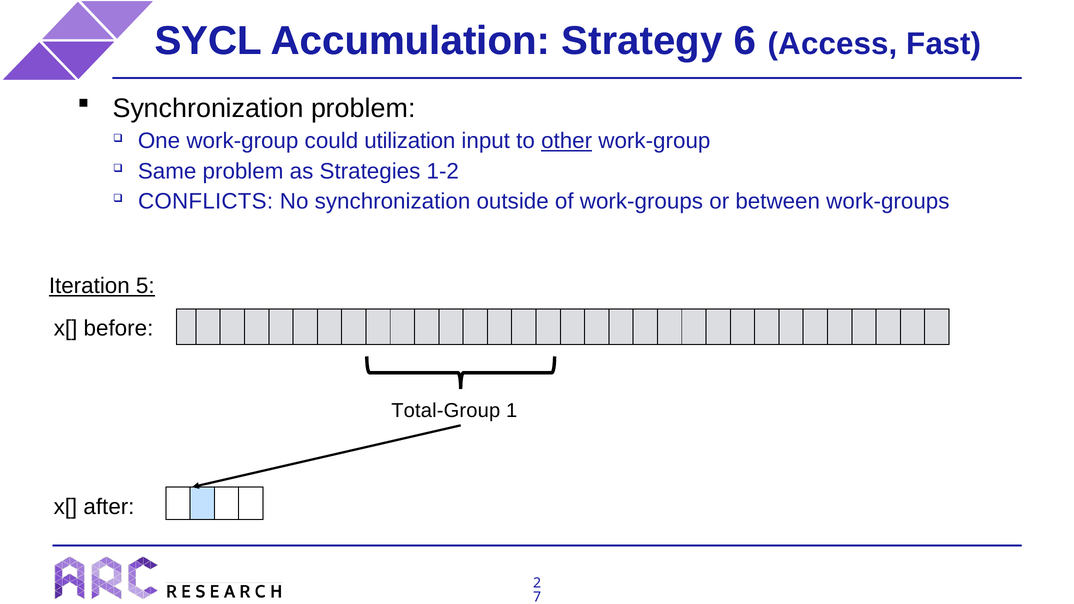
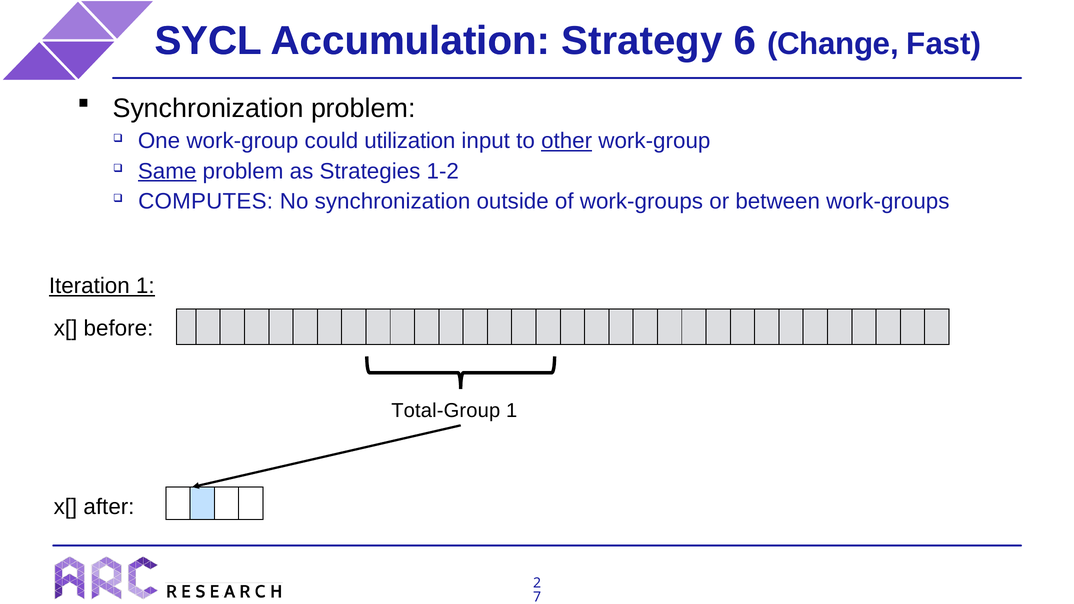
Access: Access -> Change
Same underline: none -> present
CONFLICTS: CONFLICTS -> COMPUTES
Iteration 5: 5 -> 1
